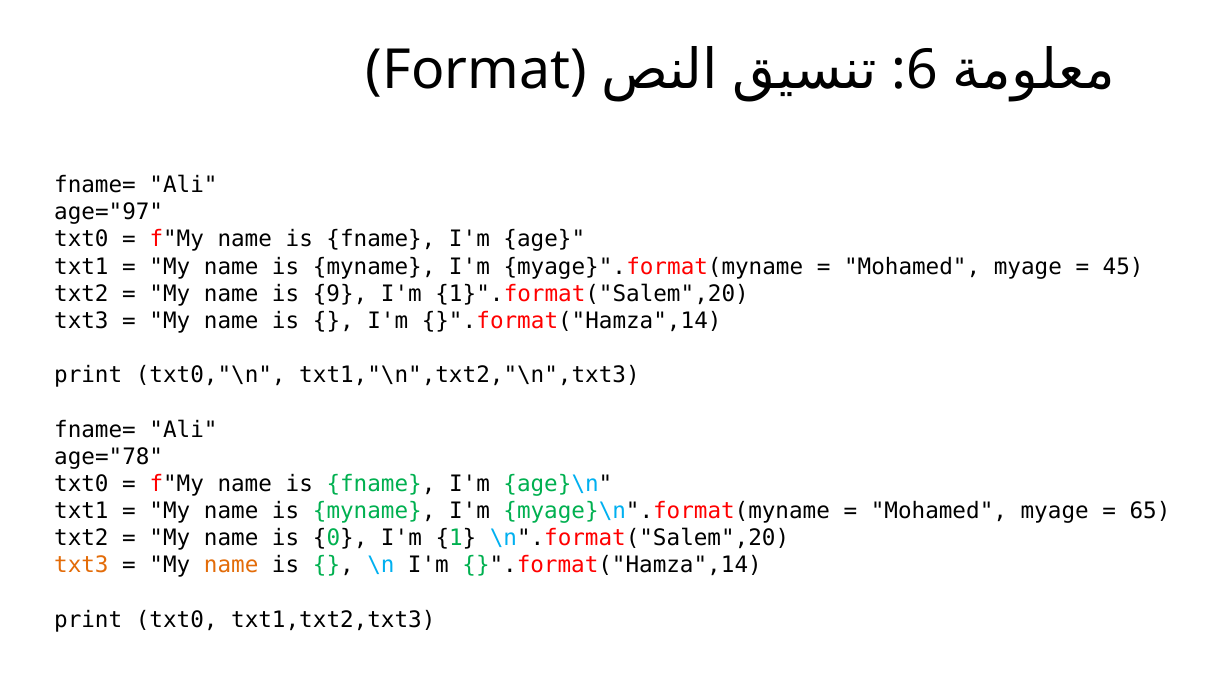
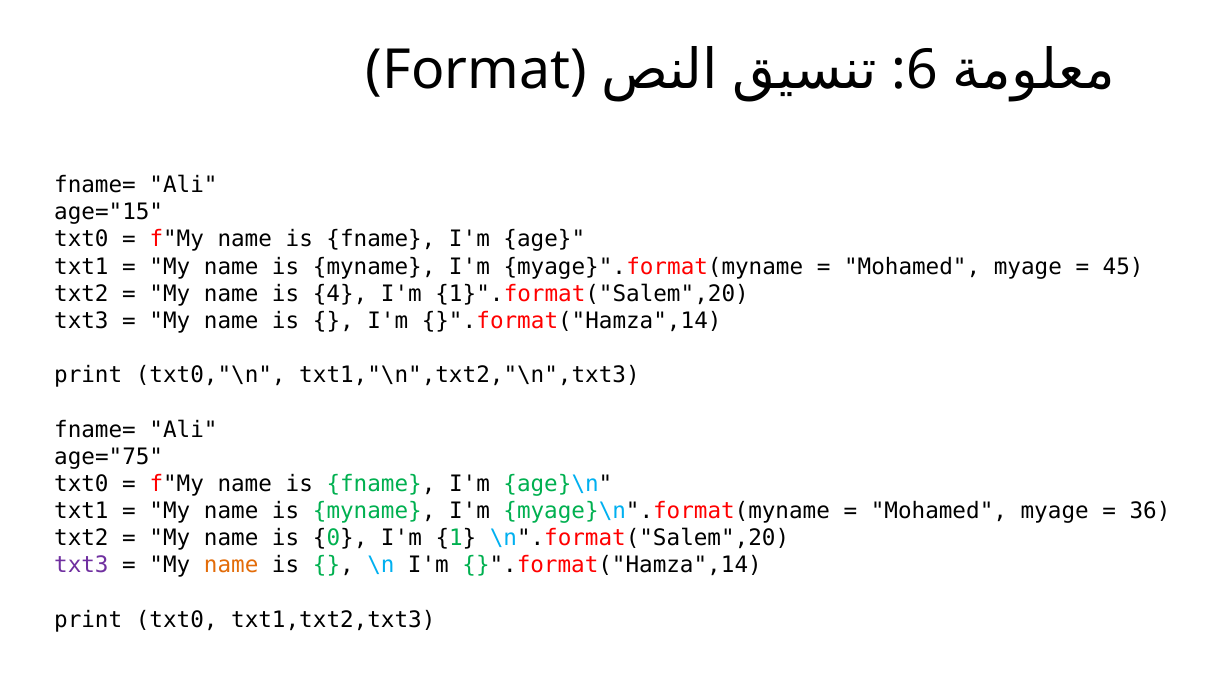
age="97: age="97 -> age="15
9: 9 -> 4
age="78: age="78 -> age="75
65: 65 -> 36
txt3 at (81, 565) colour: orange -> purple
